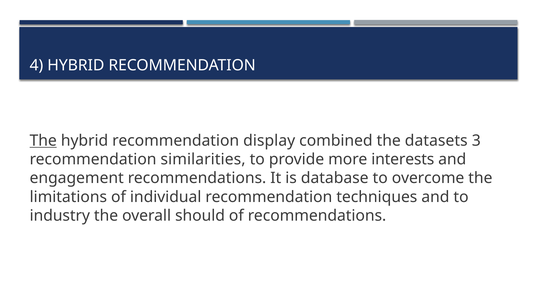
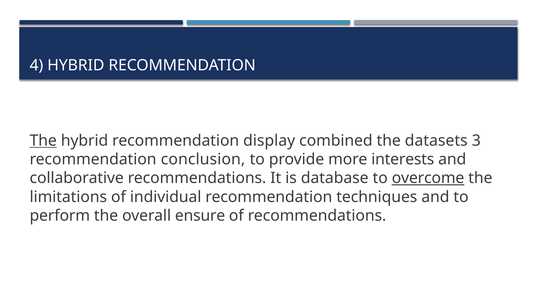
similarities: similarities -> conclusion
engagement: engagement -> collaborative
overcome underline: none -> present
industry: industry -> perform
should: should -> ensure
